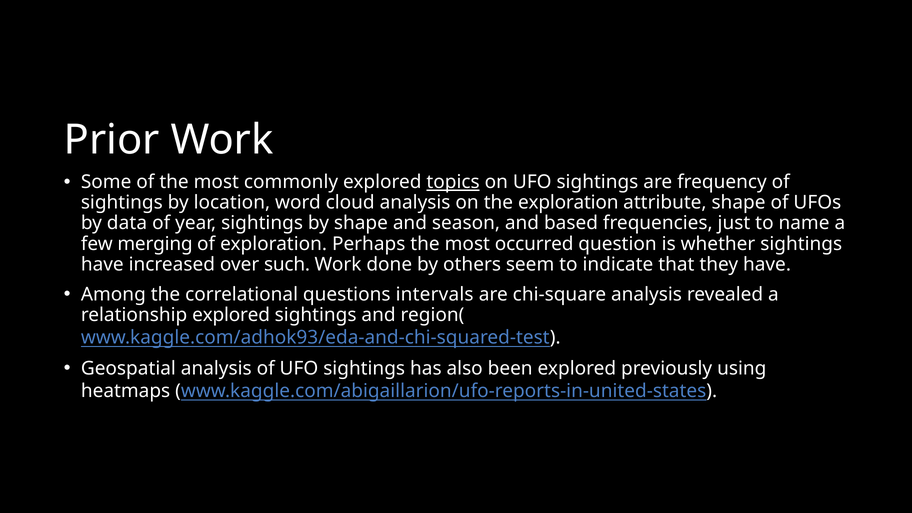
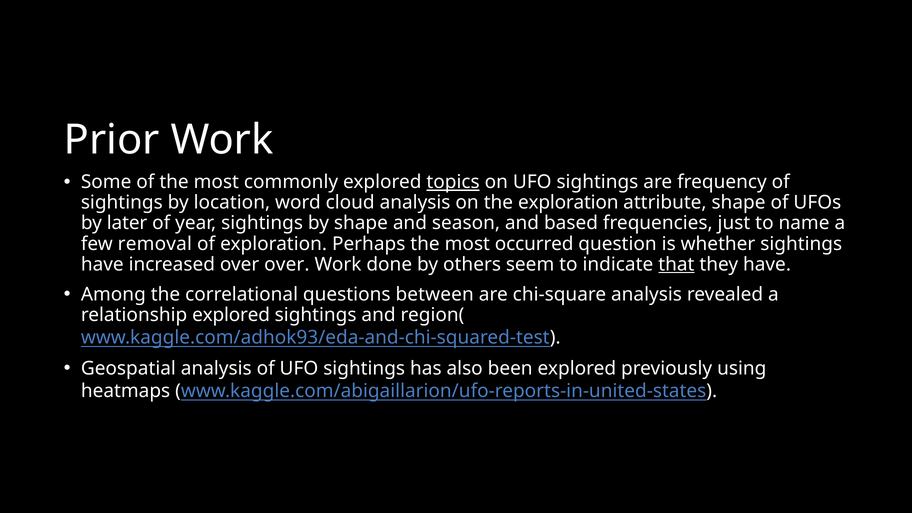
data: data -> later
merging: merging -> removal
over such: such -> over
that underline: none -> present
intervals: intervals -> between
